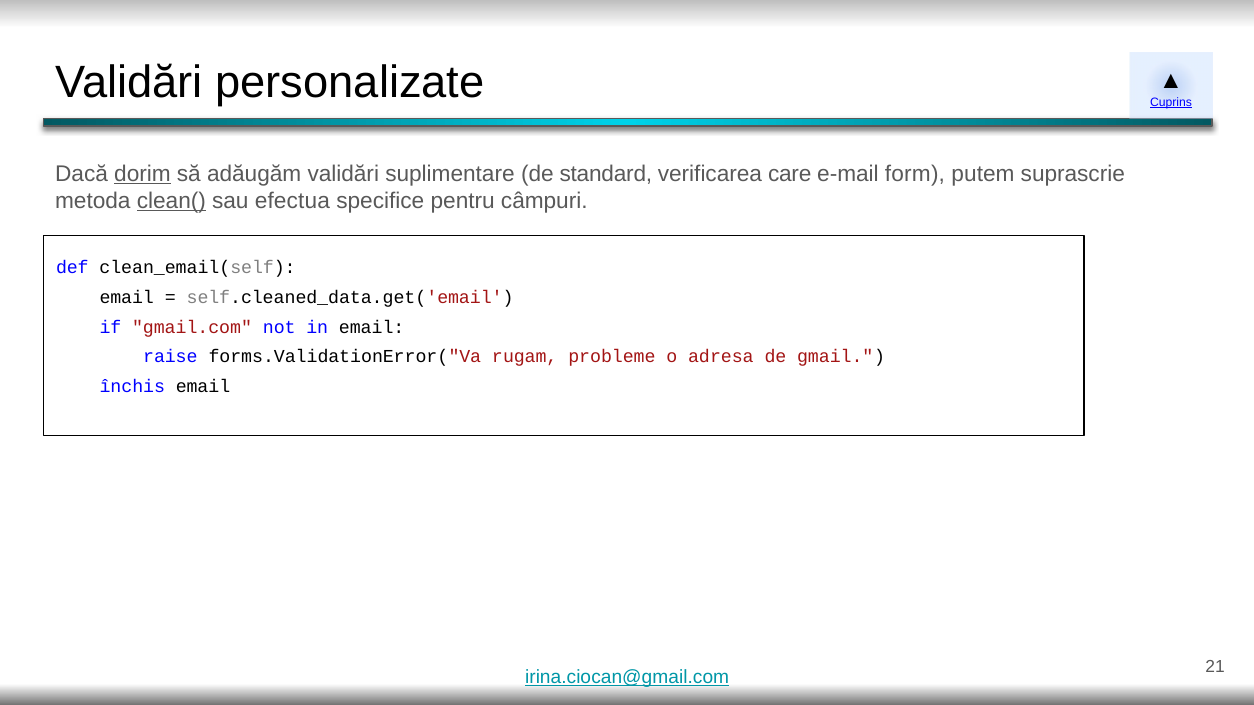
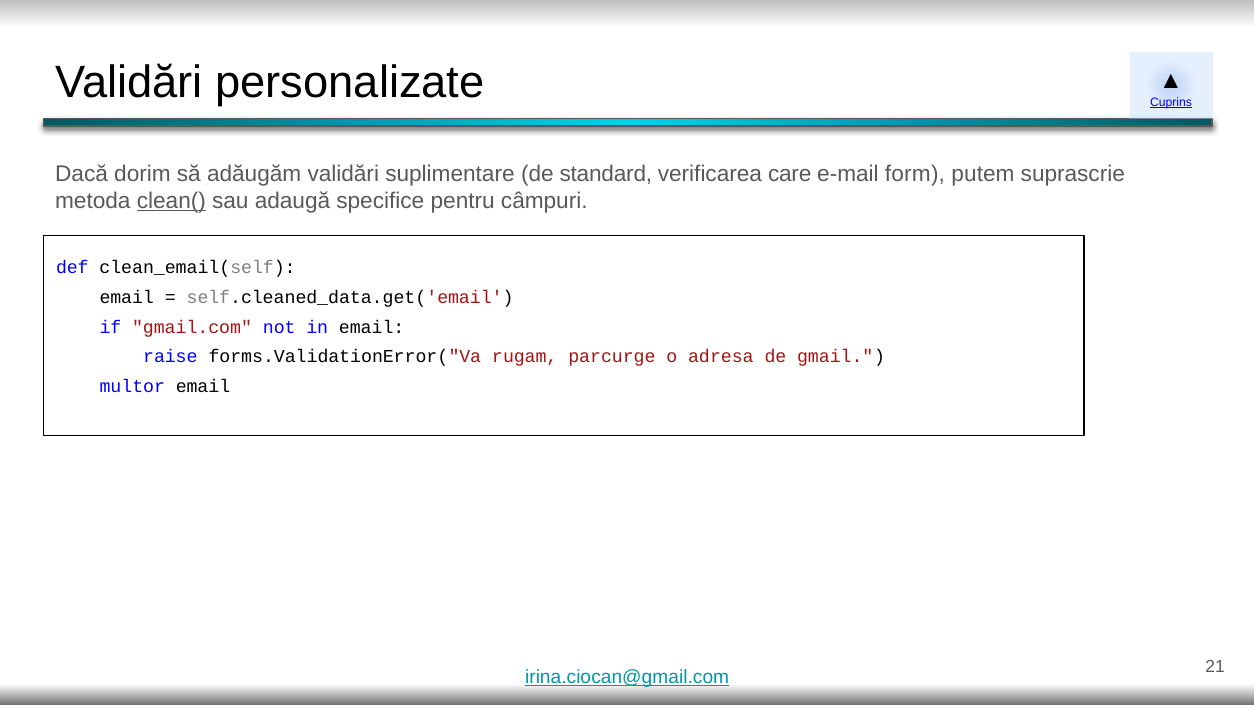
dorim underline: present -> none
efectua: efectua -> adaugă
probleme: probleme -> parcurge
închis: închis -> multor
